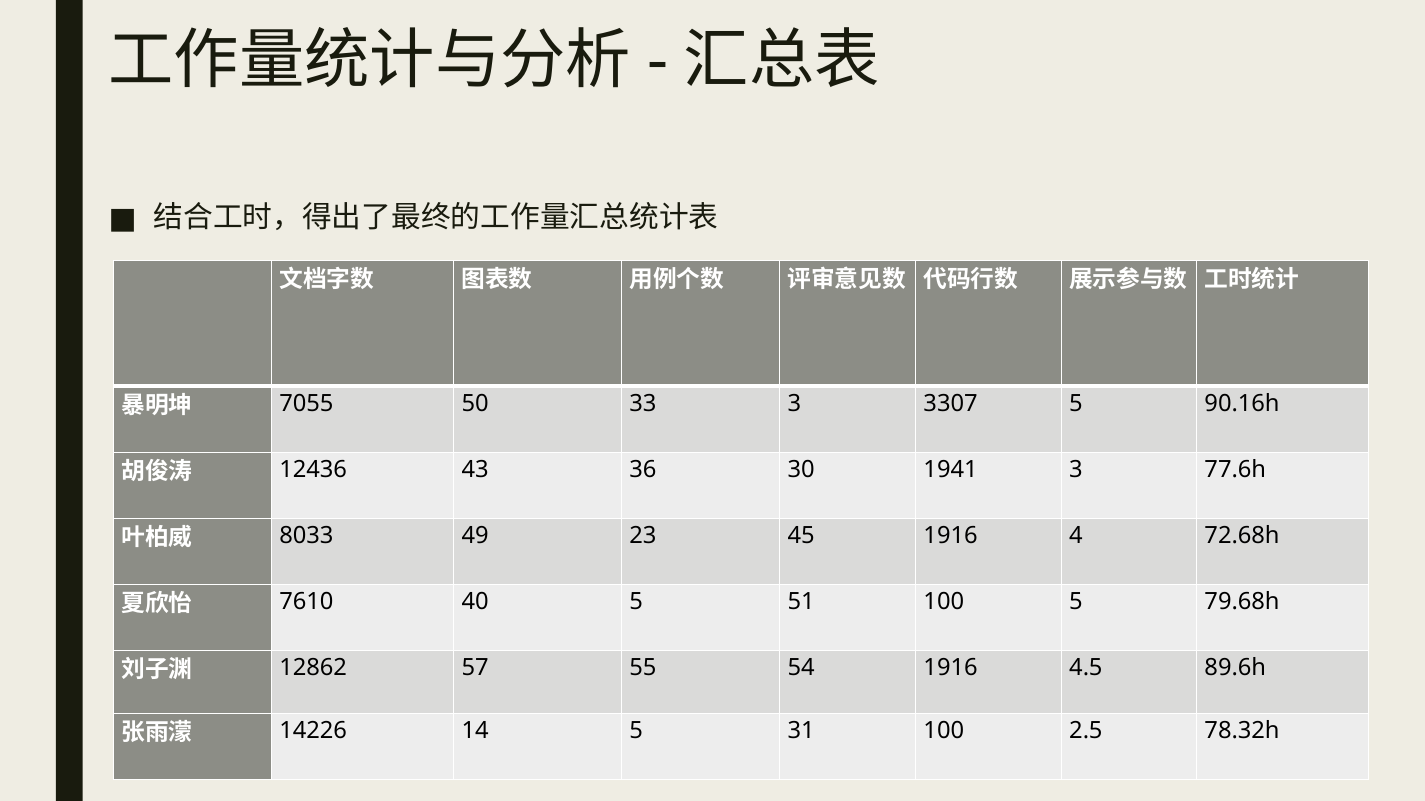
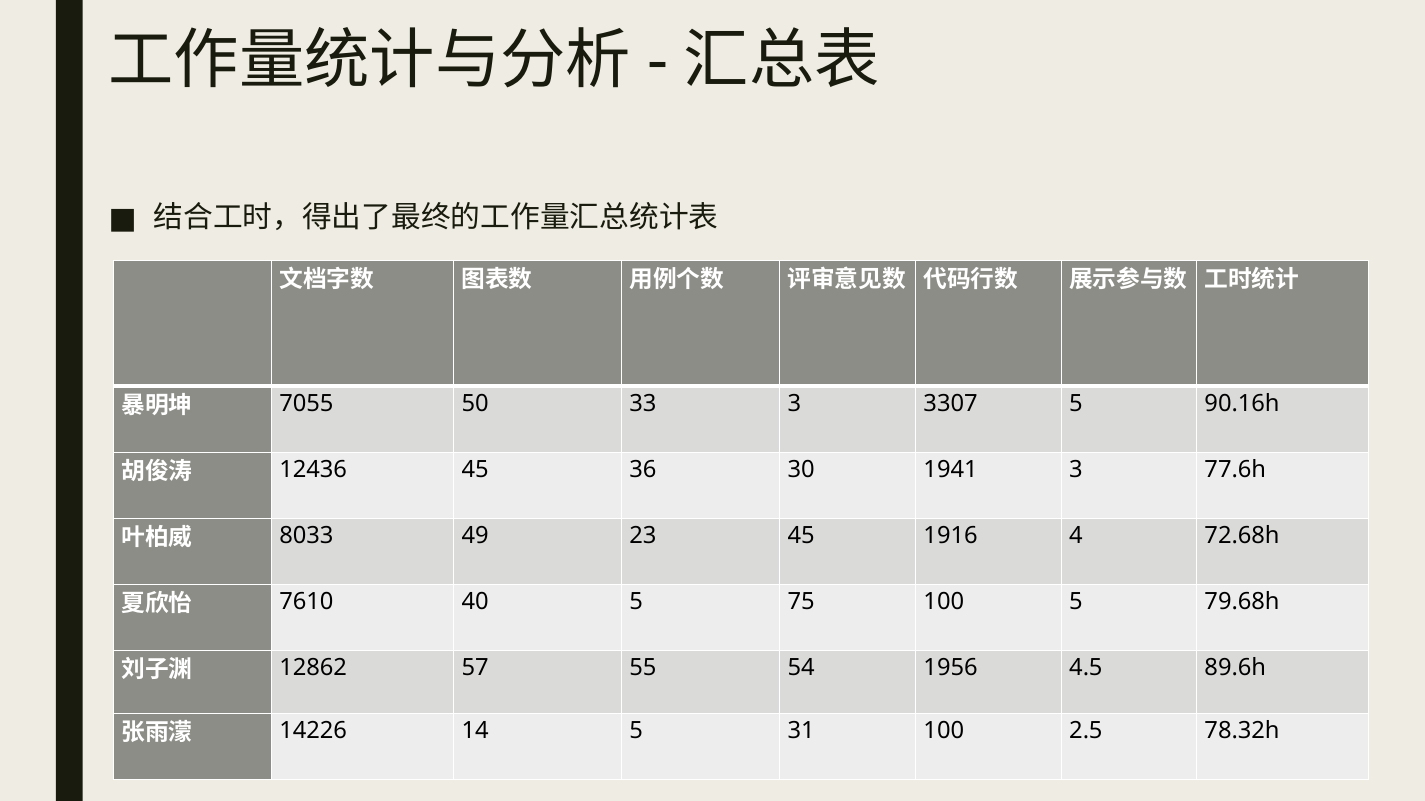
12436 43: 43 -> 45
51: 51 -> 75
54 1916: 1916 -> 1956
